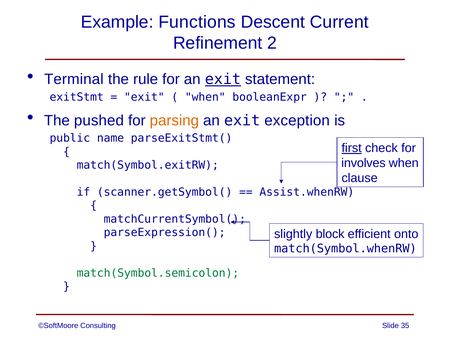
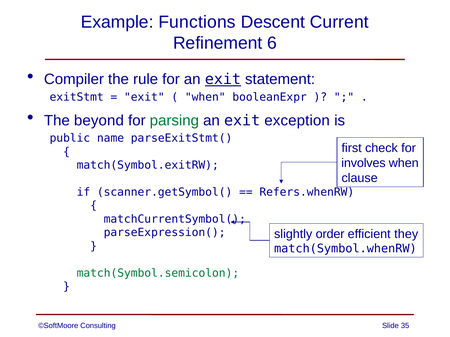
2: 2 -> 6
Terminal: Terminal -> Compiler
pushed: pushed -> beyond
parsing colour: orange -> green
first underline: present -> none
Assist.whenRW: Assist.whenRW -> Refers.whenRW
block: block -> order
onto: onto -> they
